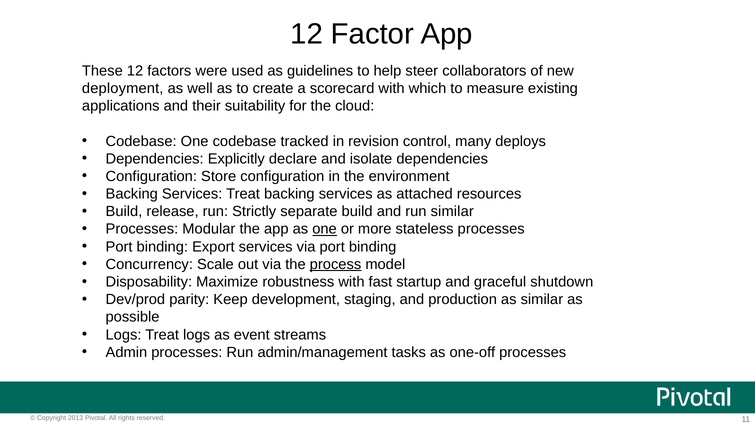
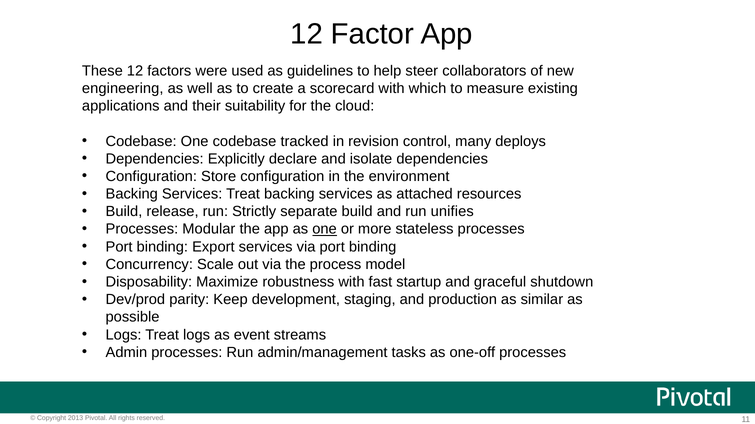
deployment: deployment -> engineering
run similar: similar -> unifies
process underline: present -> none
